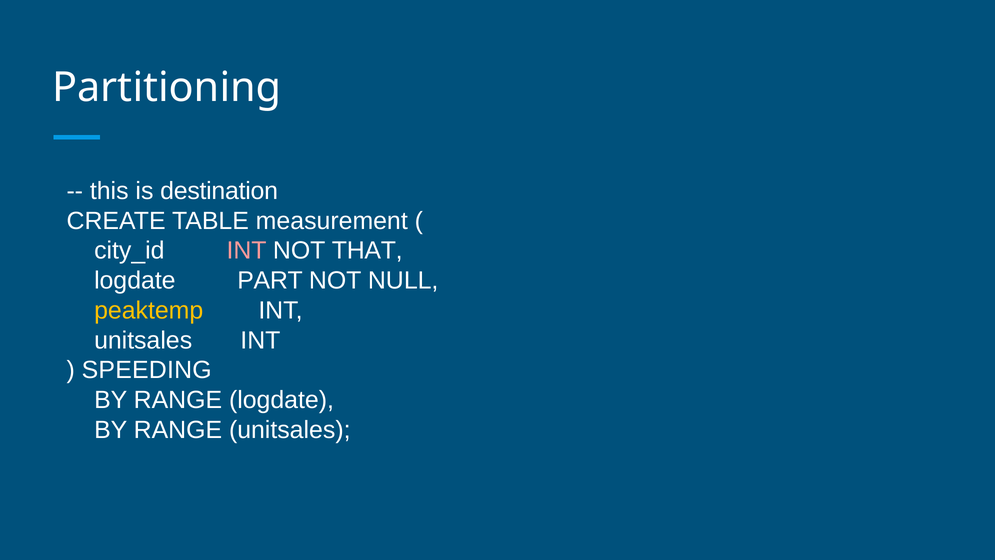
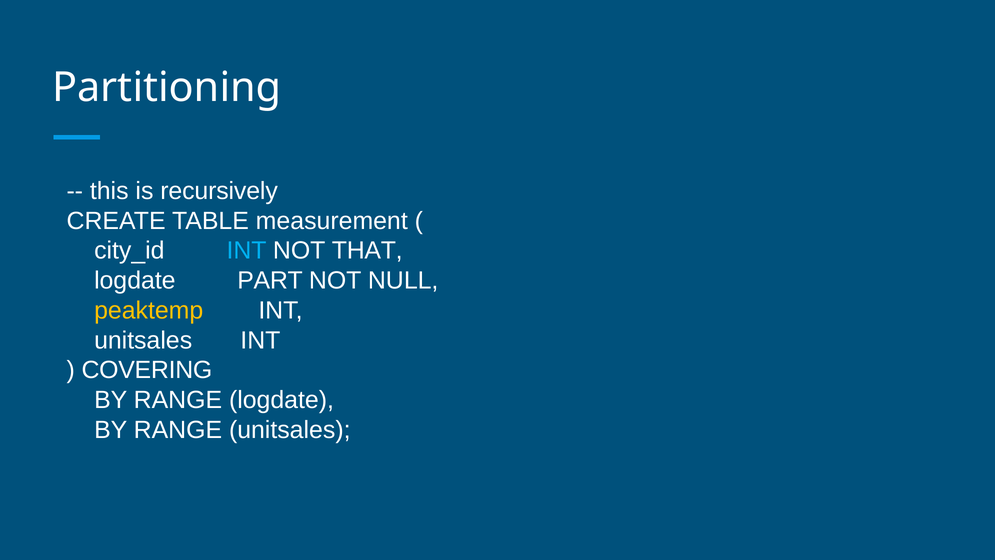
destination: destination -> recursively
INT at (247, 251) colour: pink -> light blue
SPEEDING: SPEEDING -> COVERING
